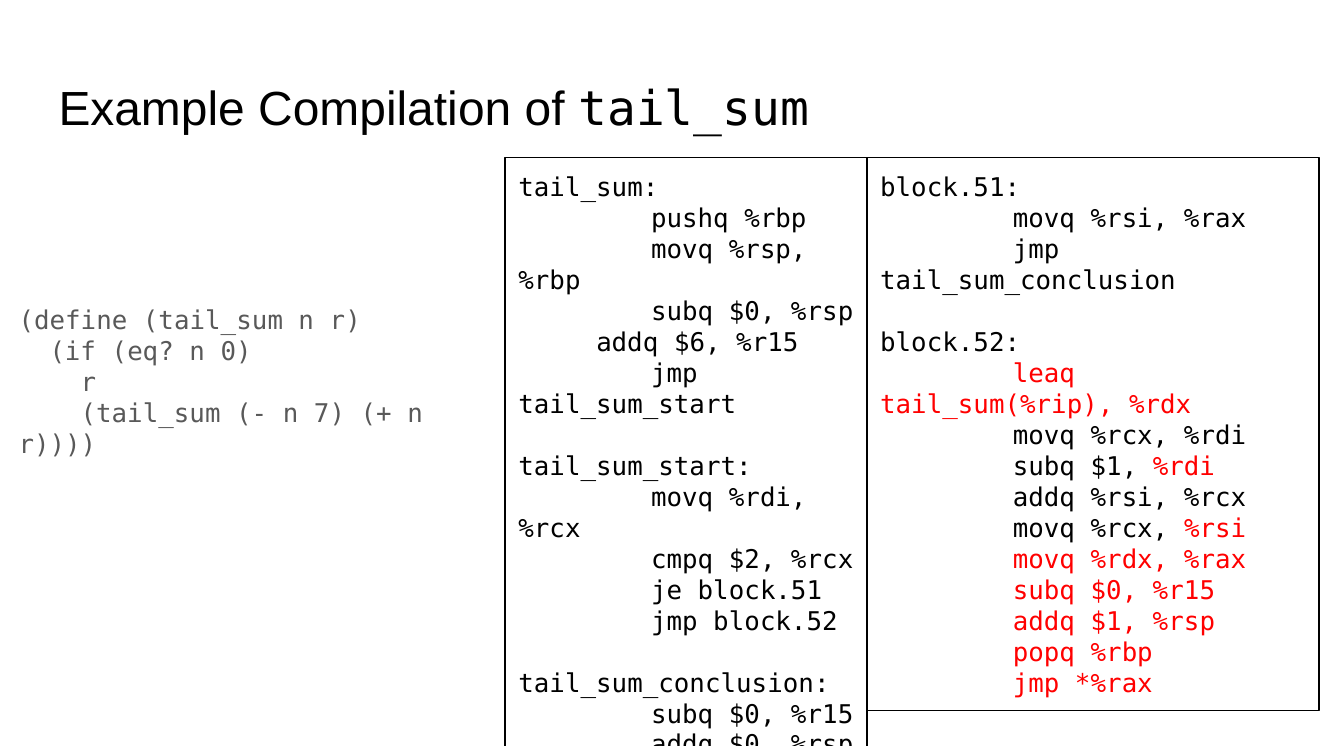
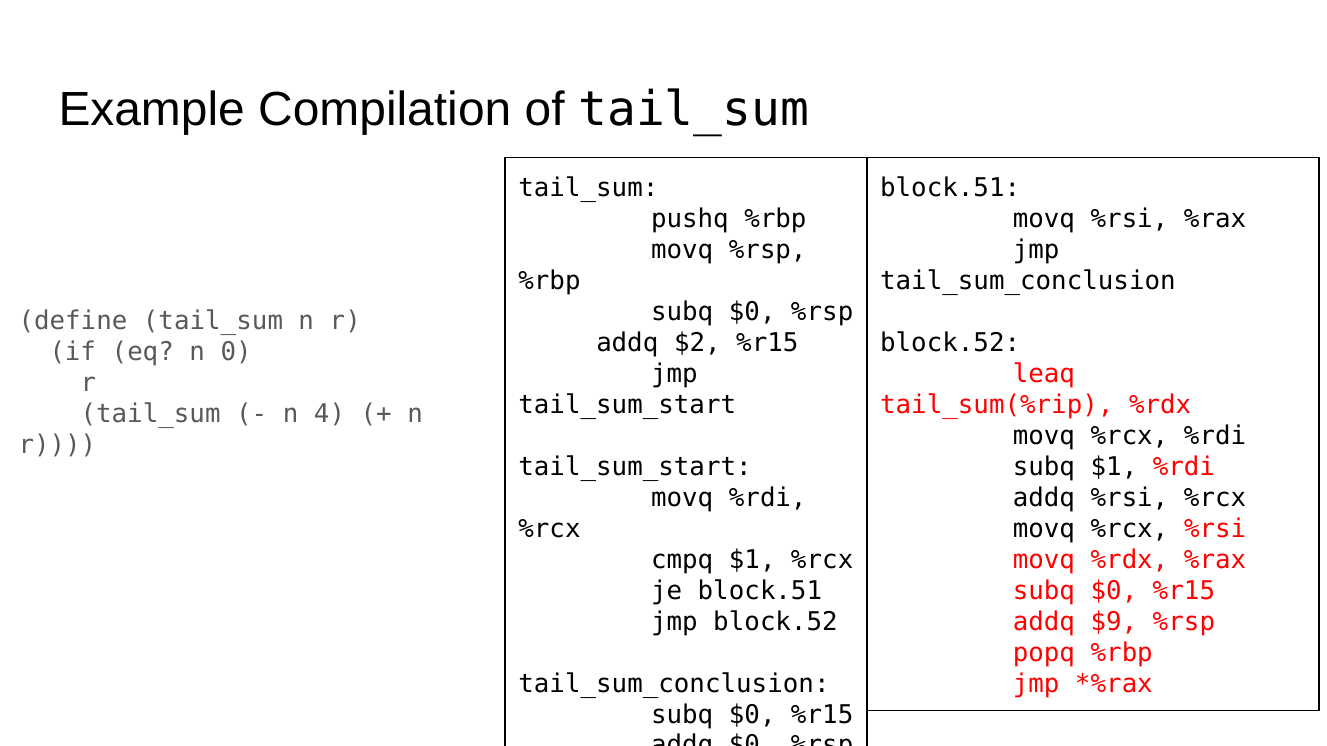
$6: $6 -> $2
7: 7 -> 4
cmpq $2: $2 -> $1
addq $1: $1 -> $9
